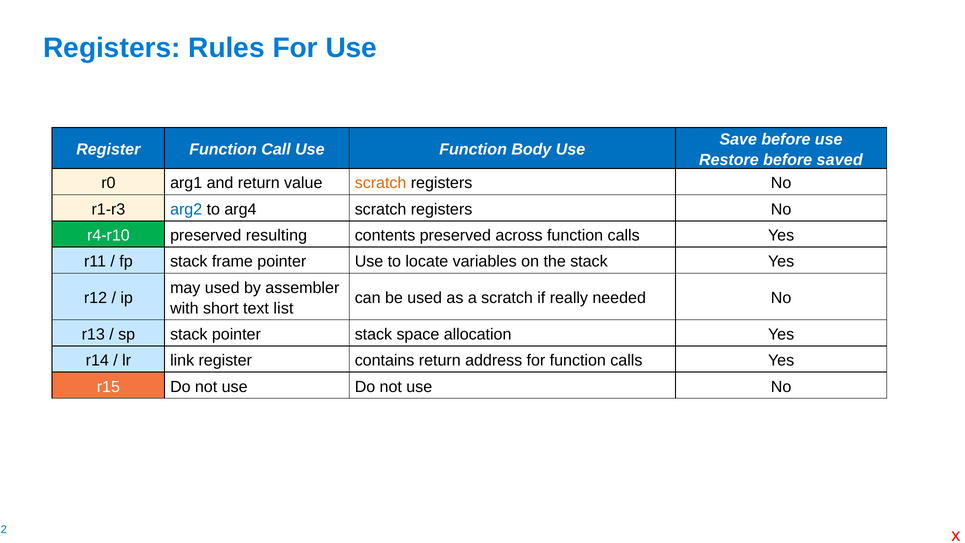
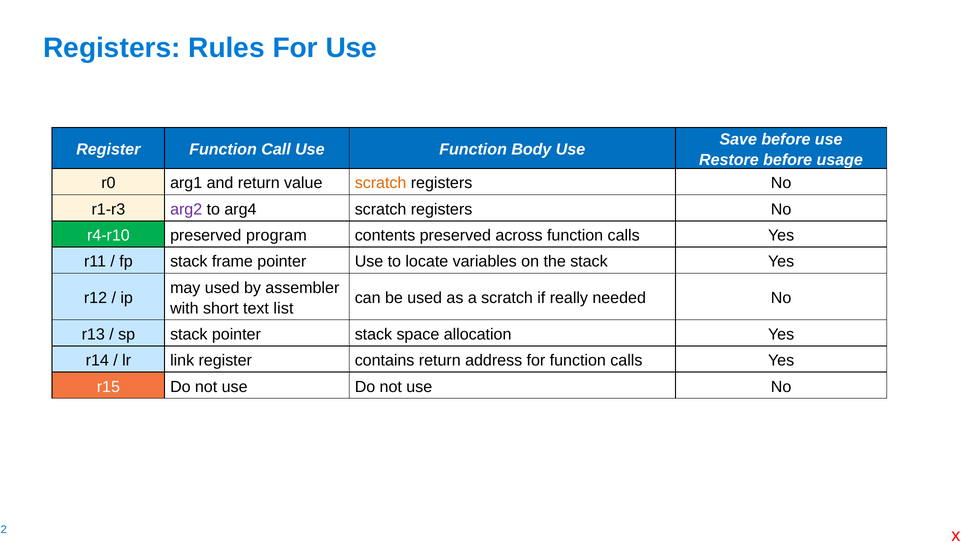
saved: saved -> usage
arg2 colour: blue -> purple
resulting: resulting -> program
